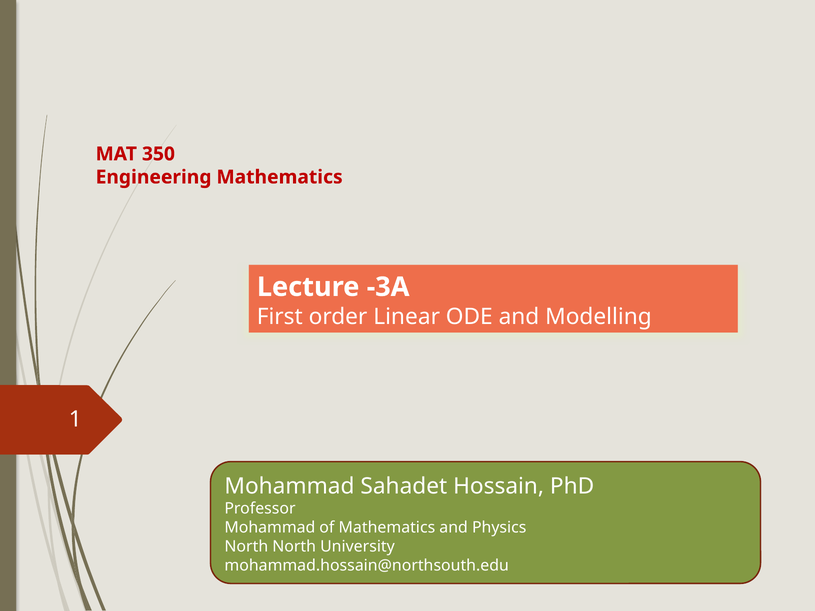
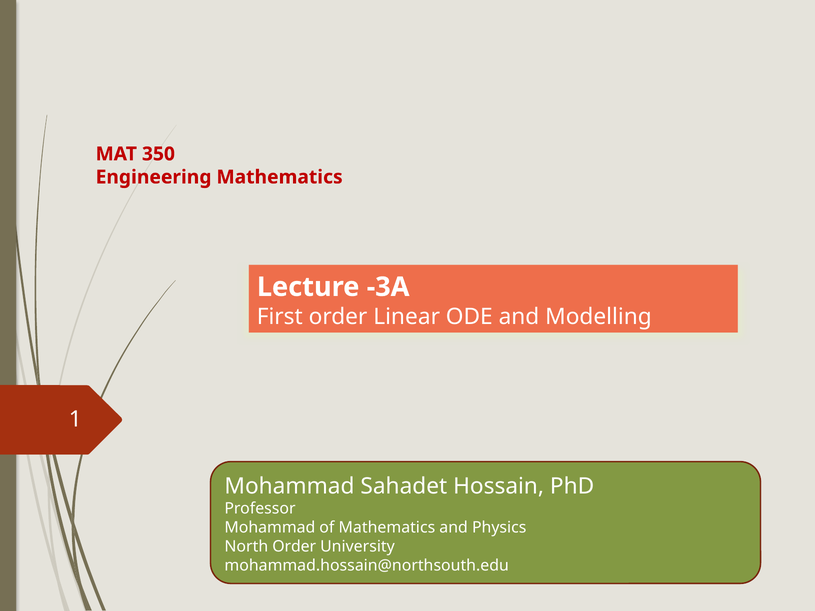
North North: North -> Order
